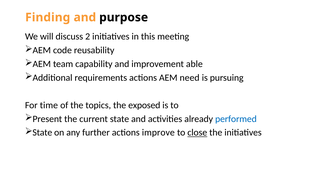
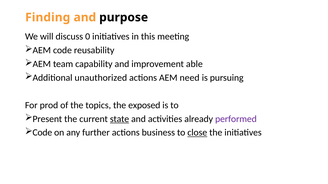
2: 2 -> 0
requirements: requirements -> unauthorized
time: time -> prod
state at (120, 119) underline: none -> present
performed colour: blue -> purple
State at (42, 133): State -> Code
improve: improve -> business
